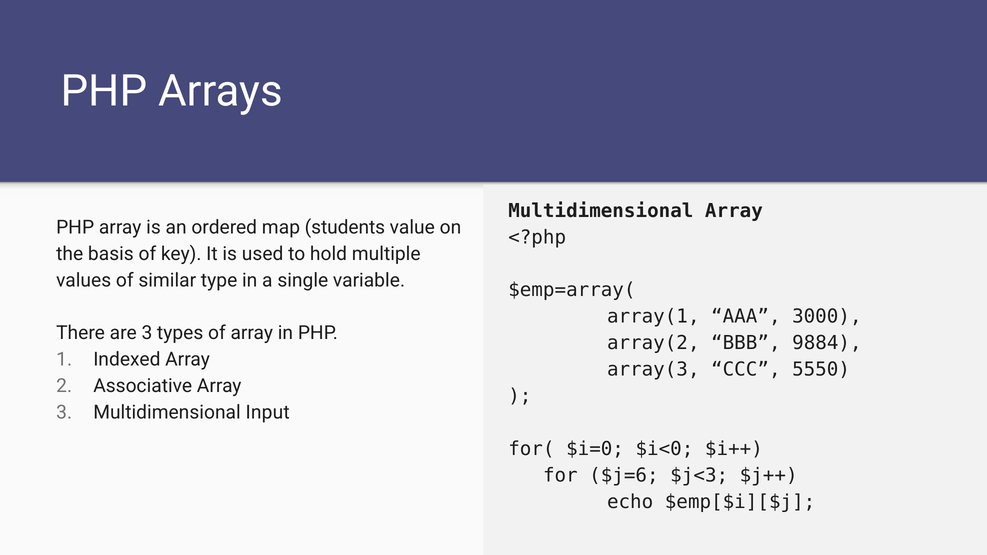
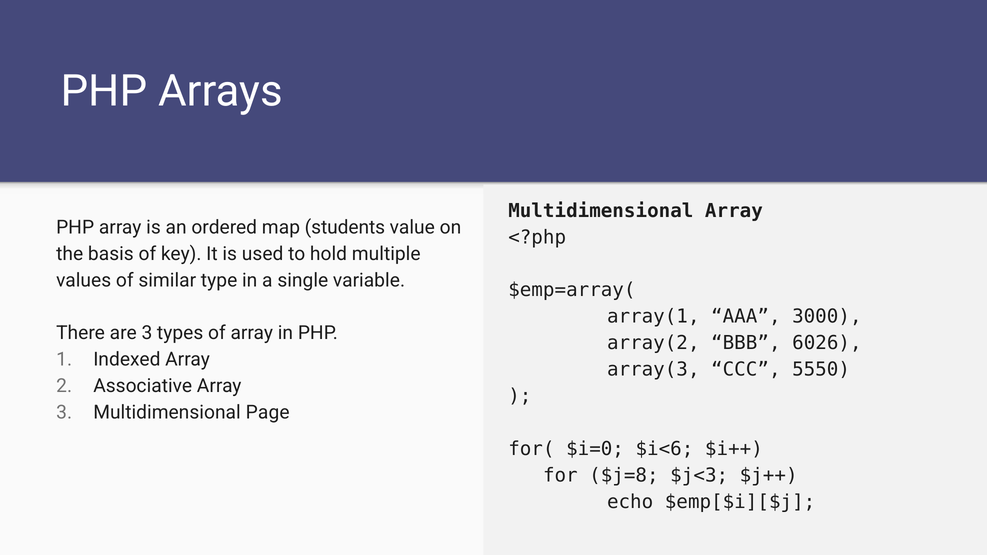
9884: 9884 -> 6026
Input: Input -> Page
$i<0: $i<0 -> $i<6
$j=6: $j=6 -> $j=8
